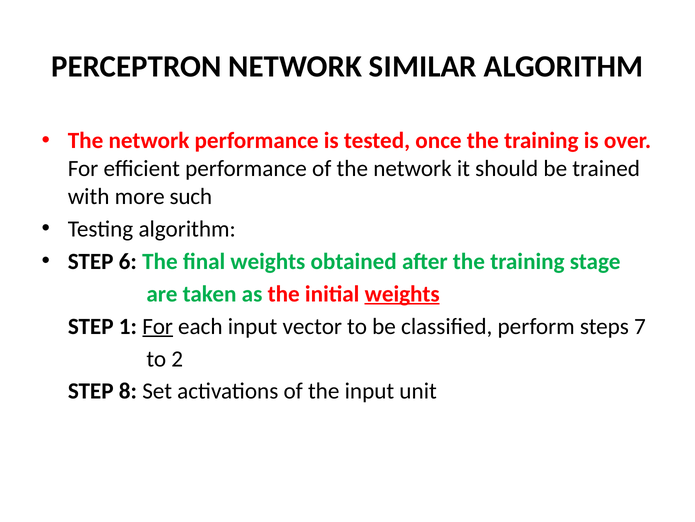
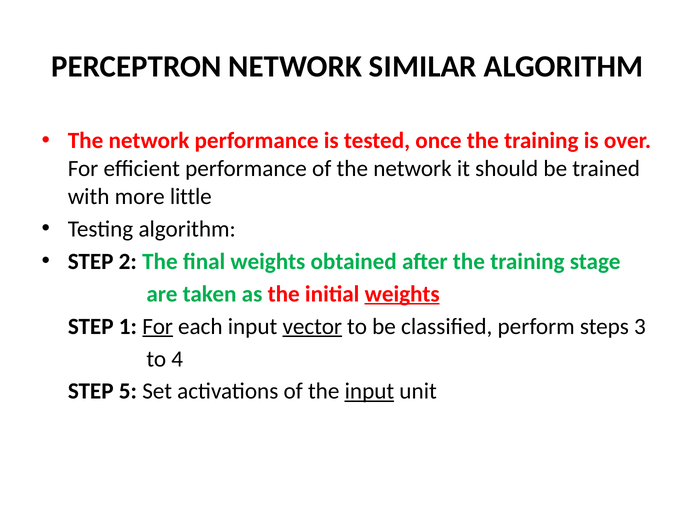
such: such -> little
6: 6 -> 2
vector underline: none -> present
7: 7 -> 3
2: 2 -> 4
8: 8 -> 5
input at (369, 391) underline: none -> present
